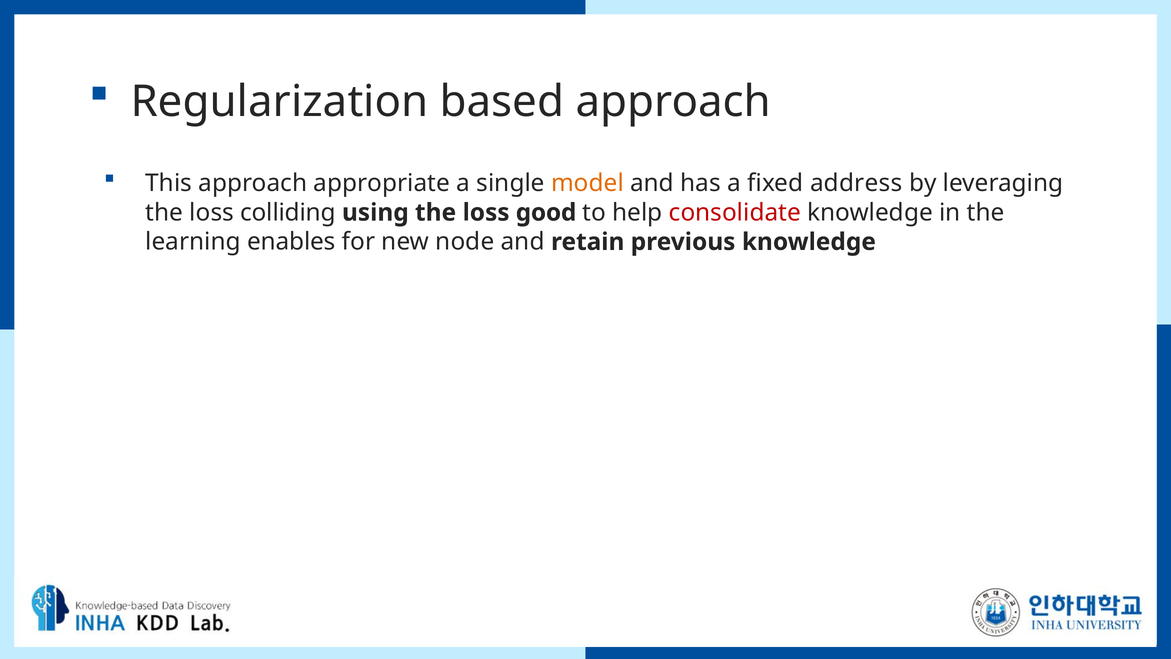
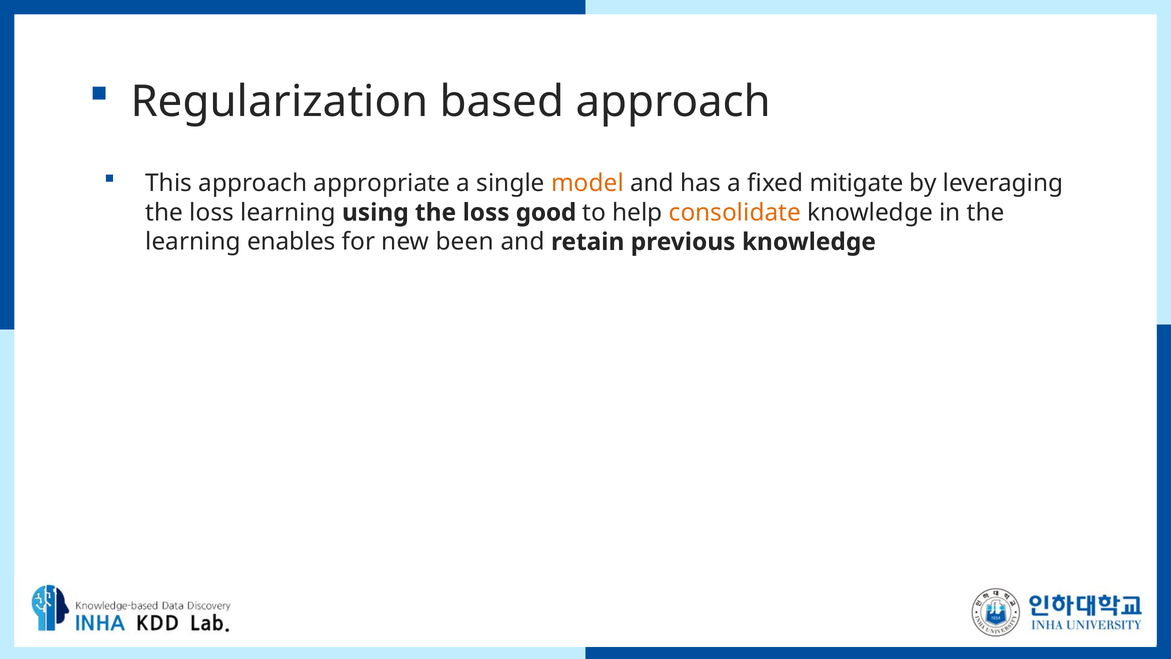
address: address -> mitigate
loss colliding: colliding -> learning
consolidate colour: red -> orange
node: node -> been
